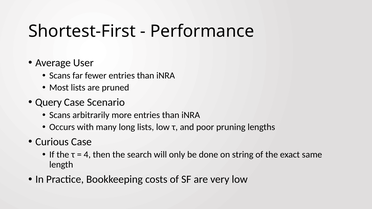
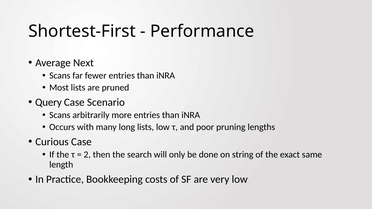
User: User -> Next
4: 4 -> 2
